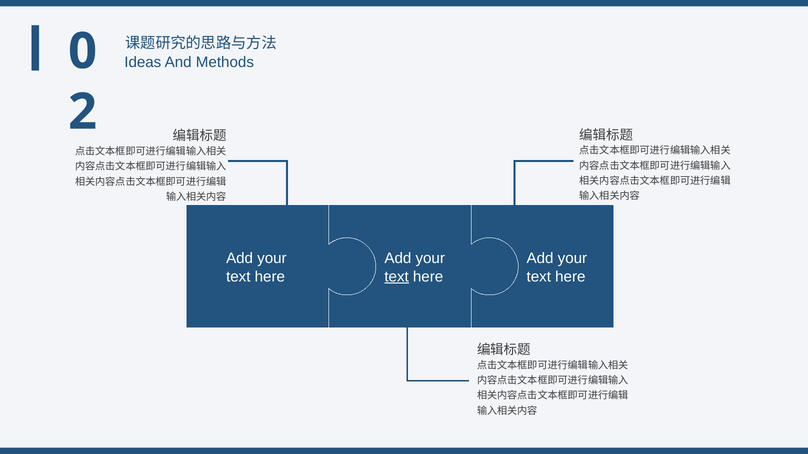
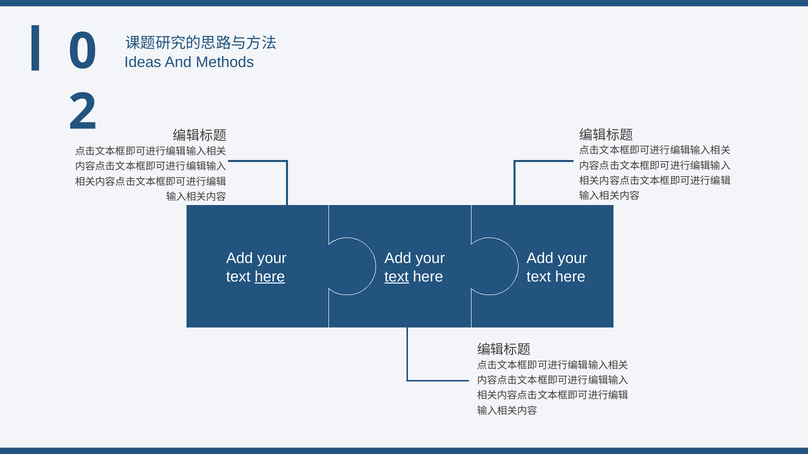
here at (270, 277) underline: none -> present
